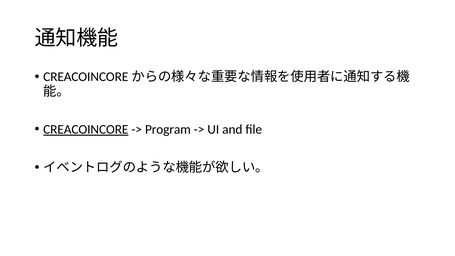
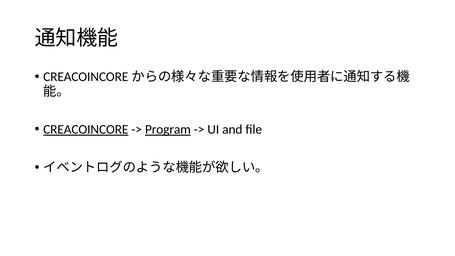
Program underline: none -> present
